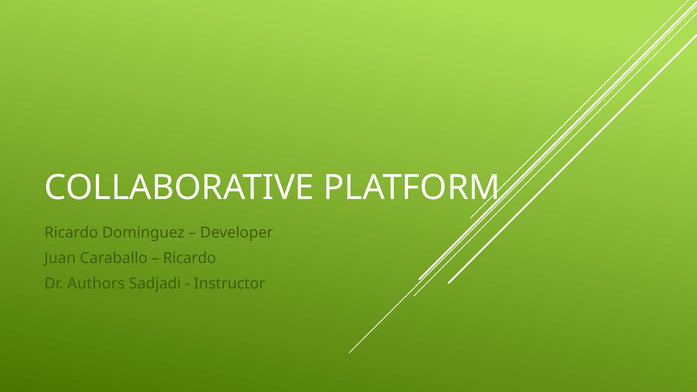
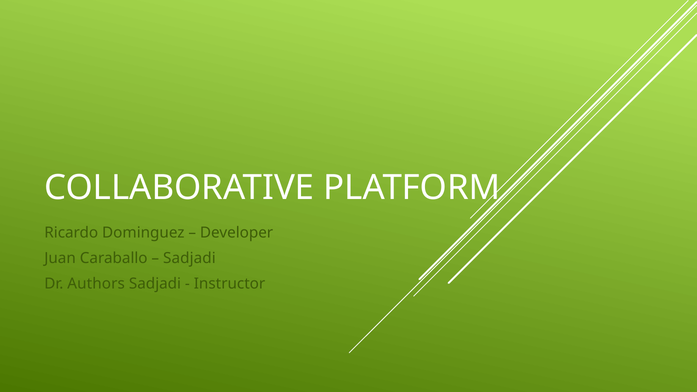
Ricardo at (190, 258): Ricardo -> Sadjadi
